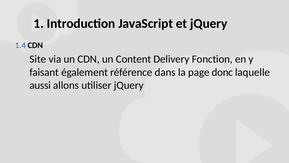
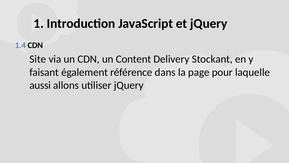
Fonction: Fonction -> Stockant
donc: donc -> pour
